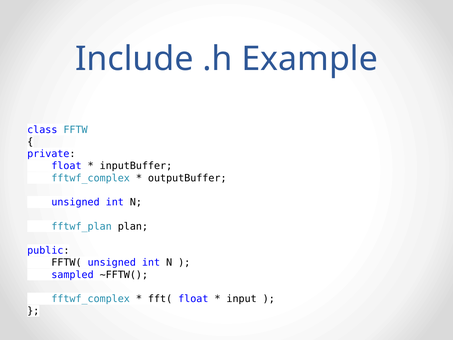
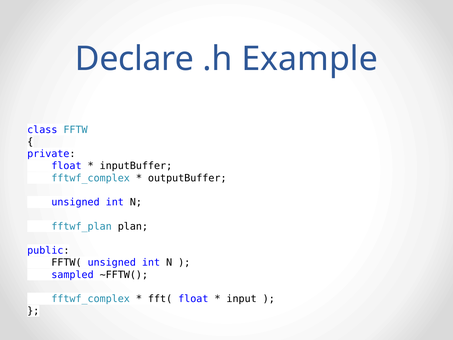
Include: Include -> Declare
